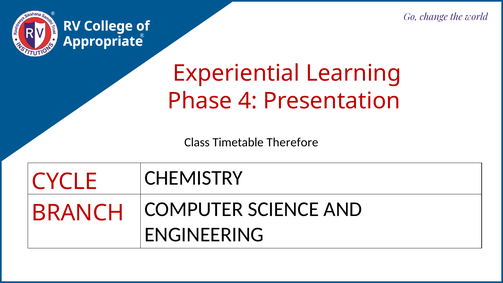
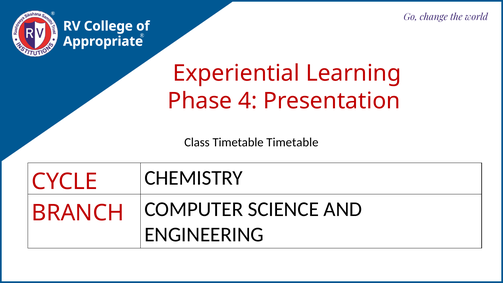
Therefore at (292, 142): Therefore -> Timetable
